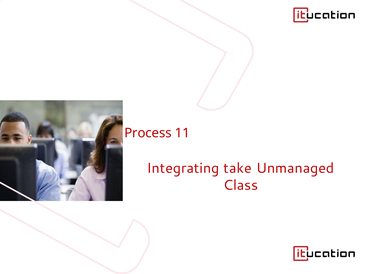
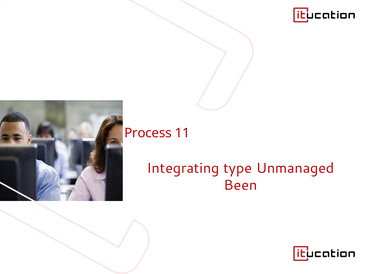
take: take -> type
Class: Class -> Been
